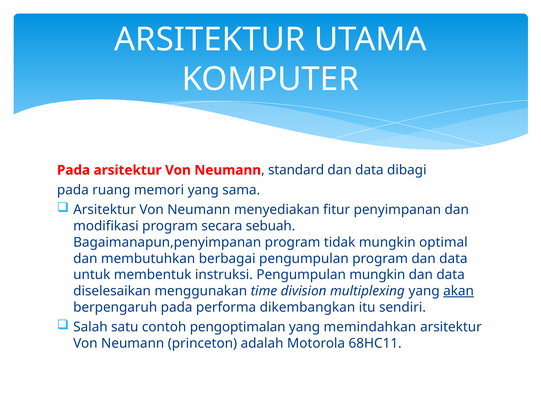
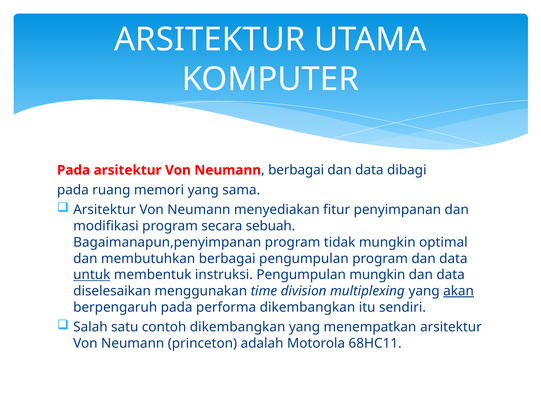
standard at (296, 170): standard -> berbagai
untuk underline: none -> present
contoh pengoptimalan: pengoptimalan -> dikembangkan
memindahkan: memindahkan -> menempatkan
